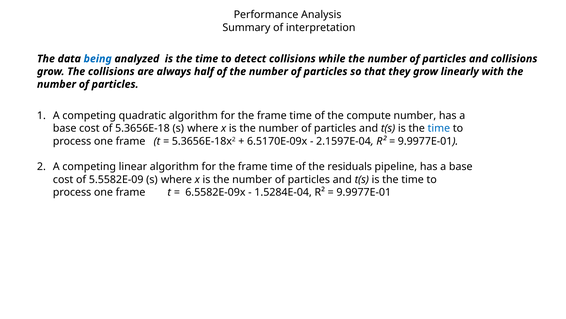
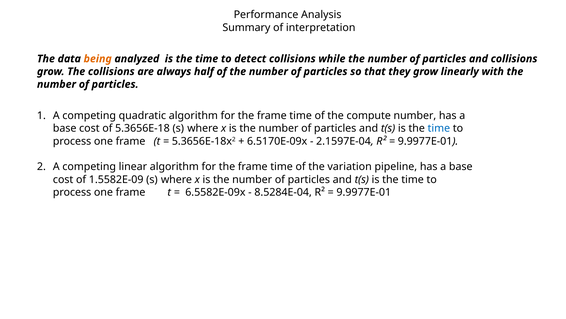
being colour: blue -> orange
residuals: residuals -> variation
5.5582E-09: 5.5582E-09 -> 1.5582E-09
1.5284E-04: 1.5284E-04 -> 8.5284E-04
